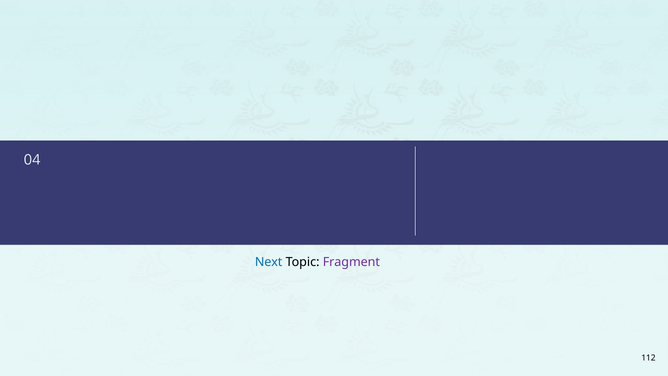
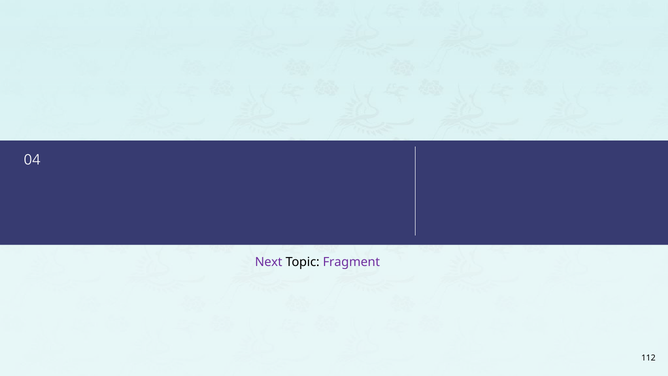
Next colour: blue -> purple
